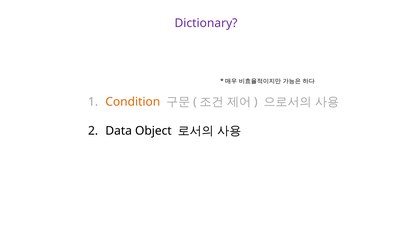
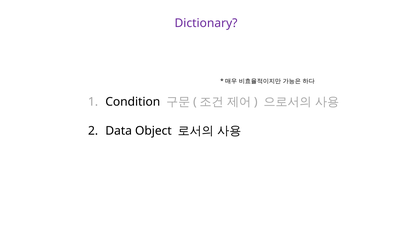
Condition colour: orange -> black
